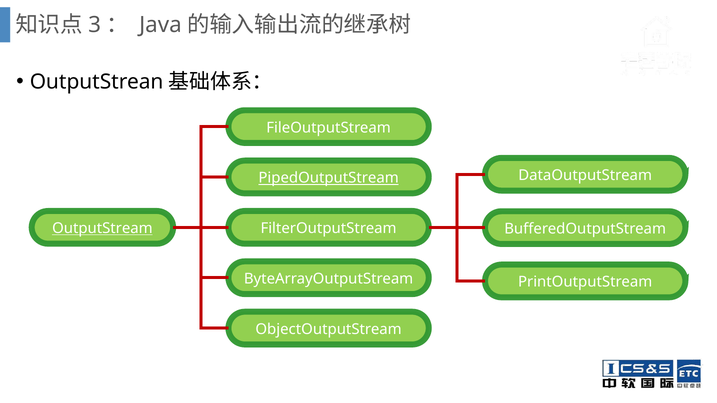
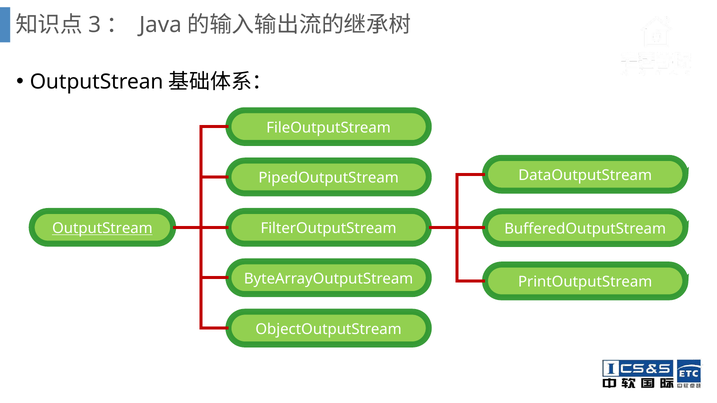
PipedOutputStream underline: present -> none
